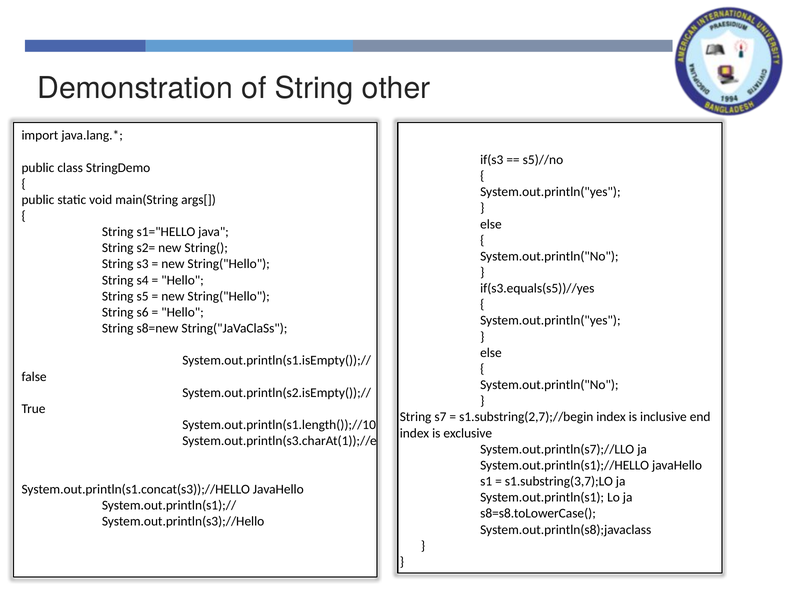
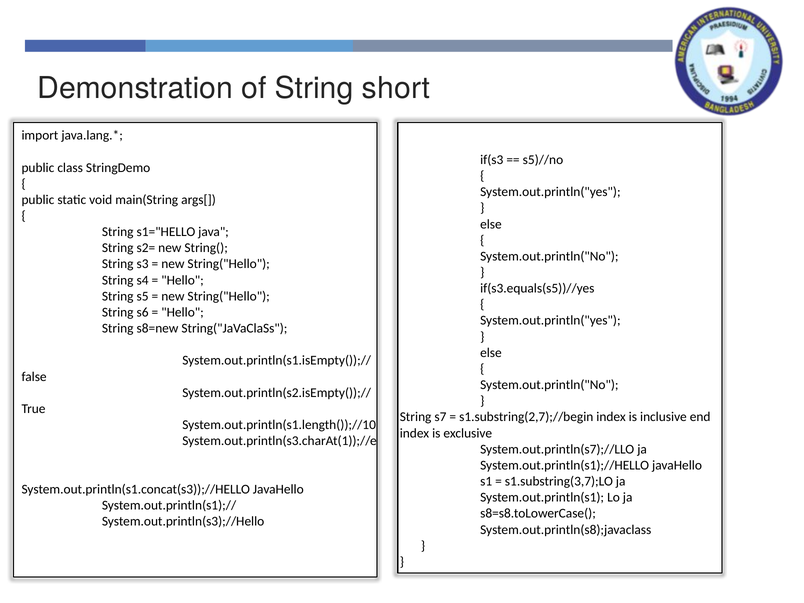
other: other -> short
